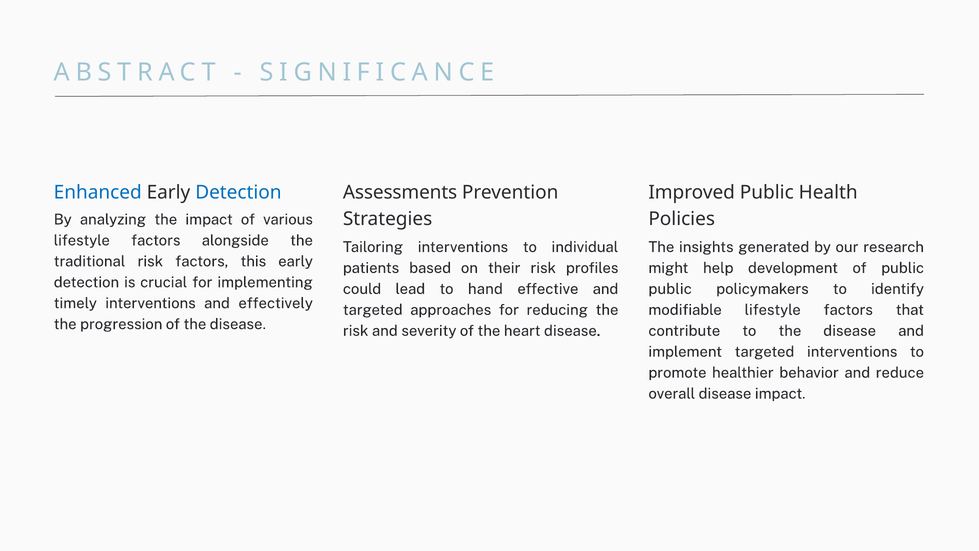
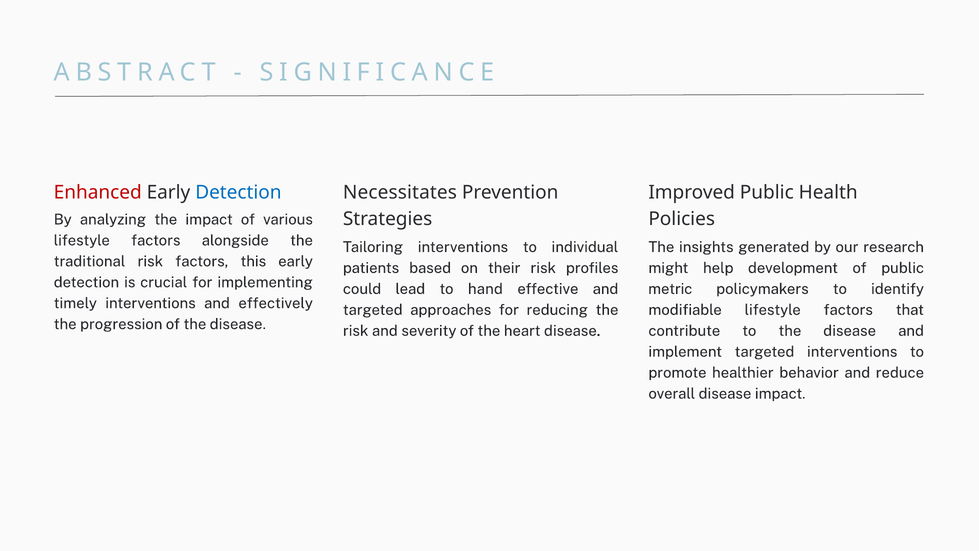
Enhanced colour: blue -> red
Assessments: Assessments -> Necessitates
public at (670, 289): public -> metric
